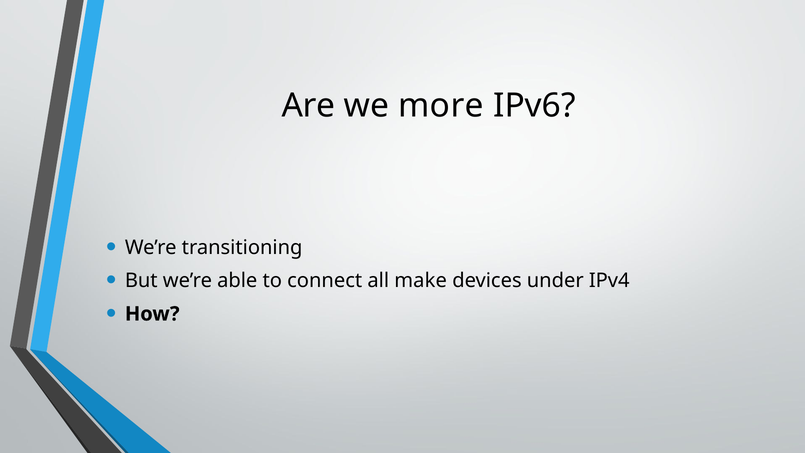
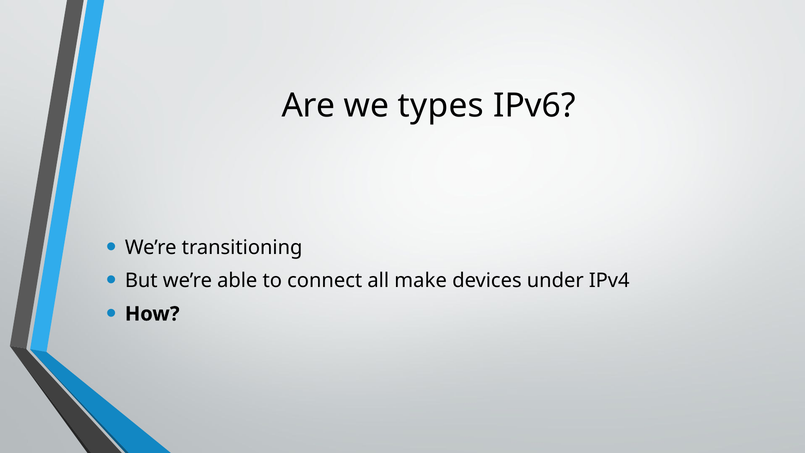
more: more -> types
